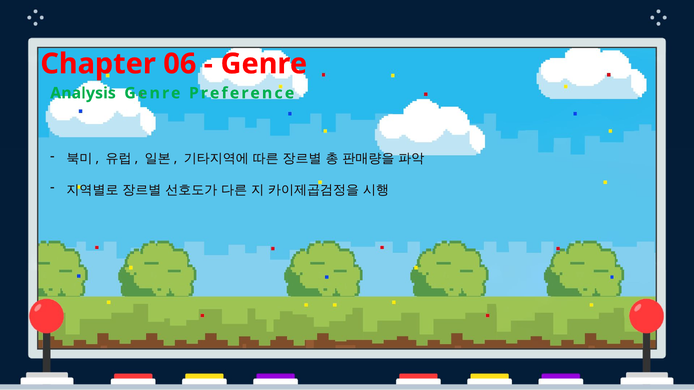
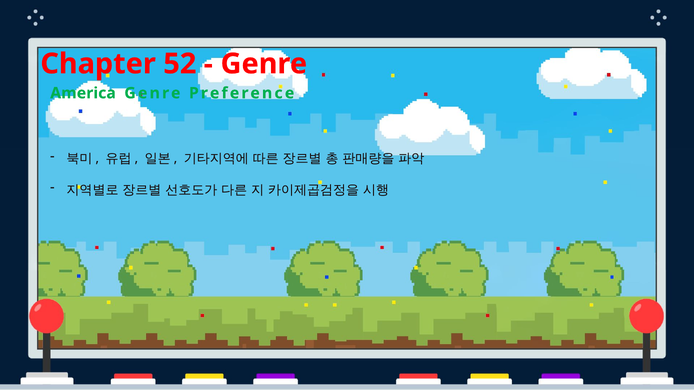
06: 06 -> 52
Analysis: Analysis -> America
